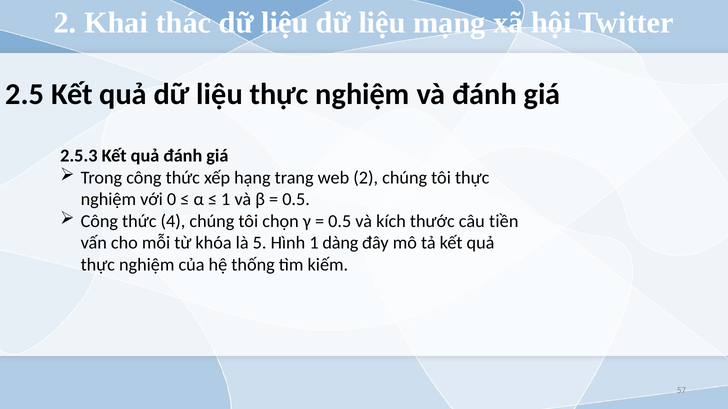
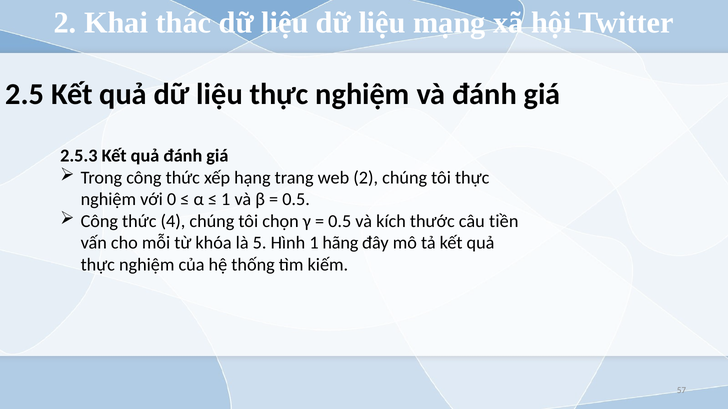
dàng: dàng -> hãng
